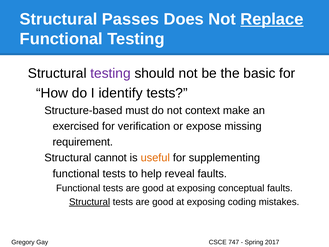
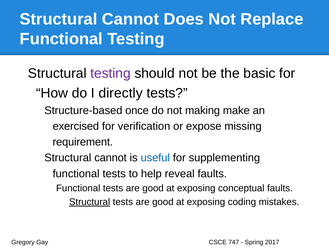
Passes at (130, 19): Passes -> Cannot
Replace underline: present -> none
identify: identify -> directly
must: must -> once
context: context -> making
useful colour: orange -> blue
